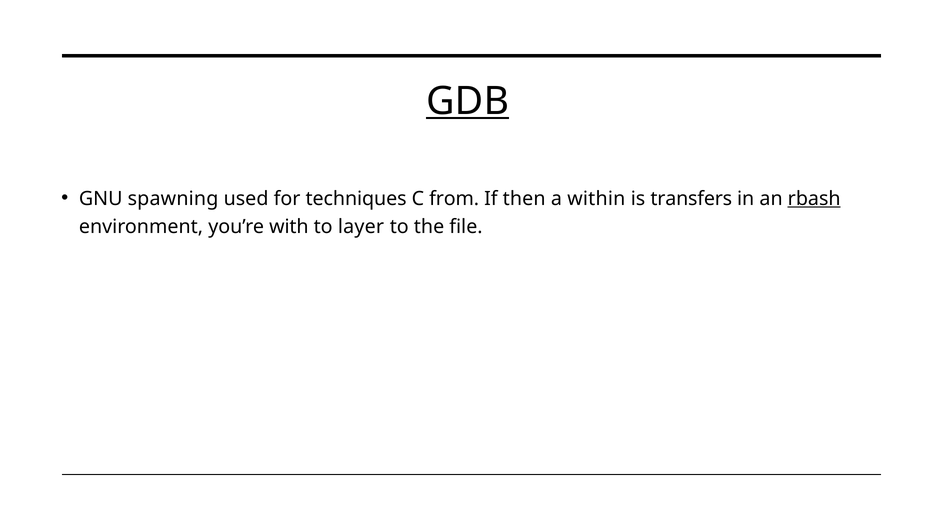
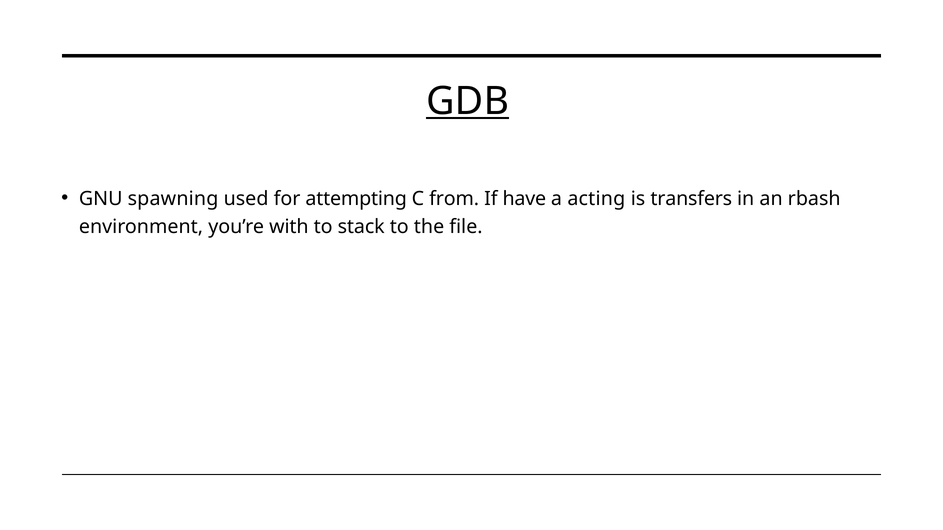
techniques: techniques -> attempting
then: then -> have
within: within -> acting
rbash underline: present -> none
layer: layer -> stack
